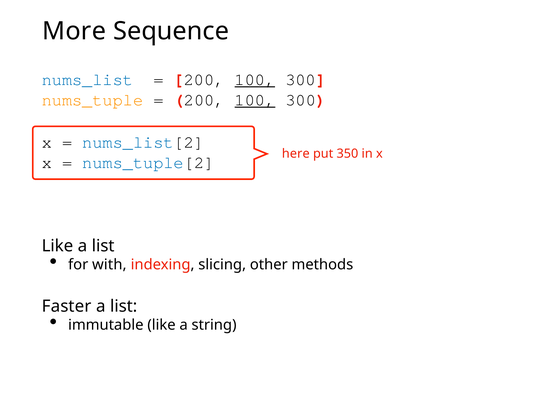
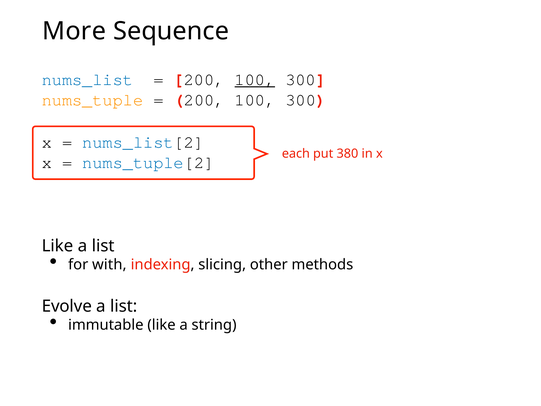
100 at (255, 100) underline: present -> none
here: here -> each
350: 350 -> 380
Faster: Faster -> Evolve
